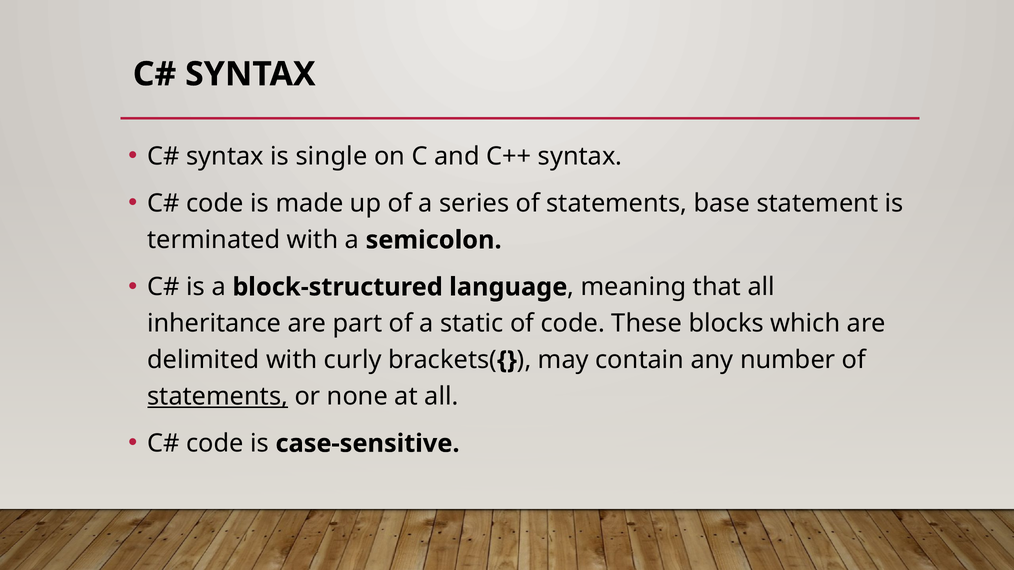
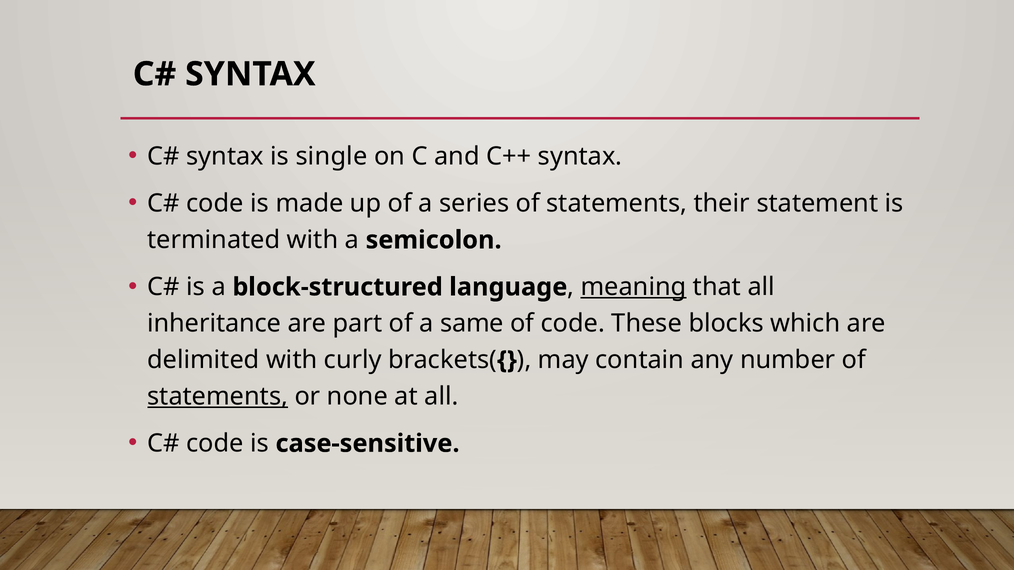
base: base -> their
meaning underline: none -> present
static: static -> same
